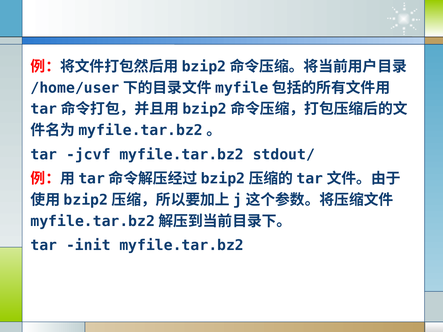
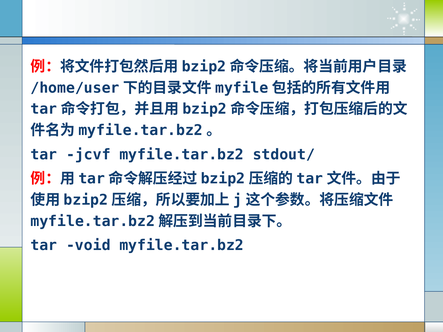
init: init -> void
